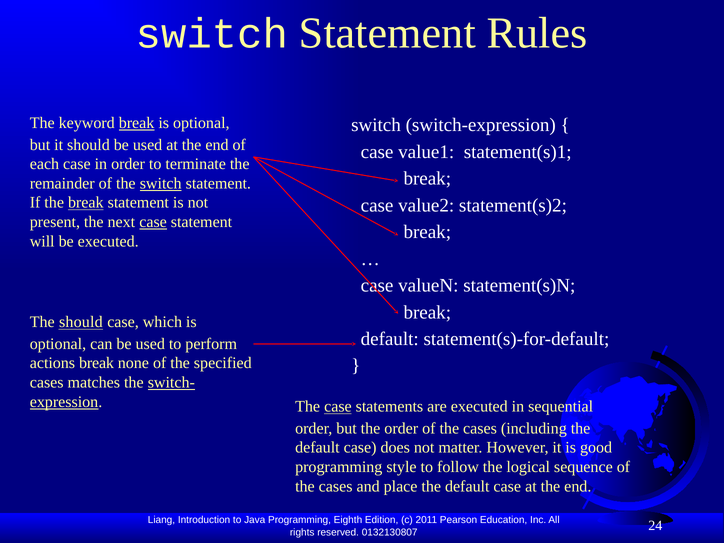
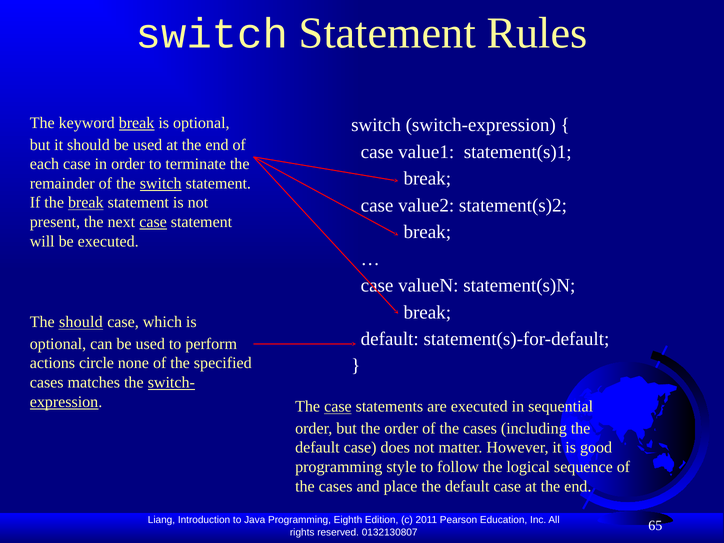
actions break: break -> circle
24: 24 -> 65
